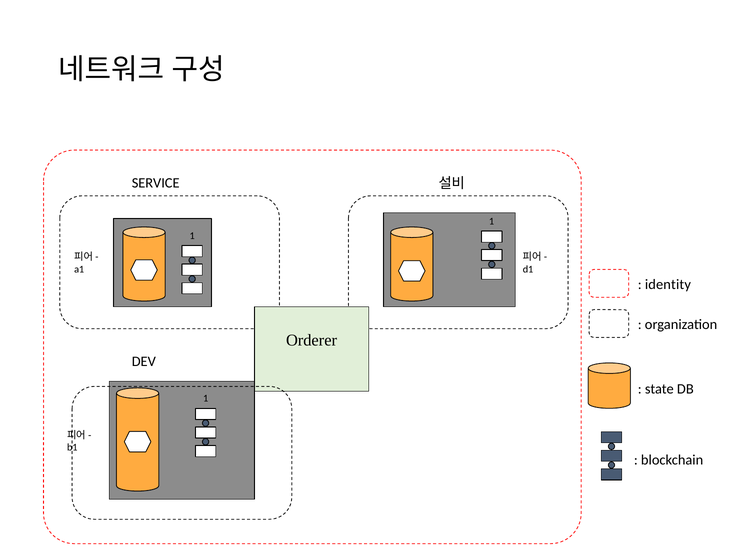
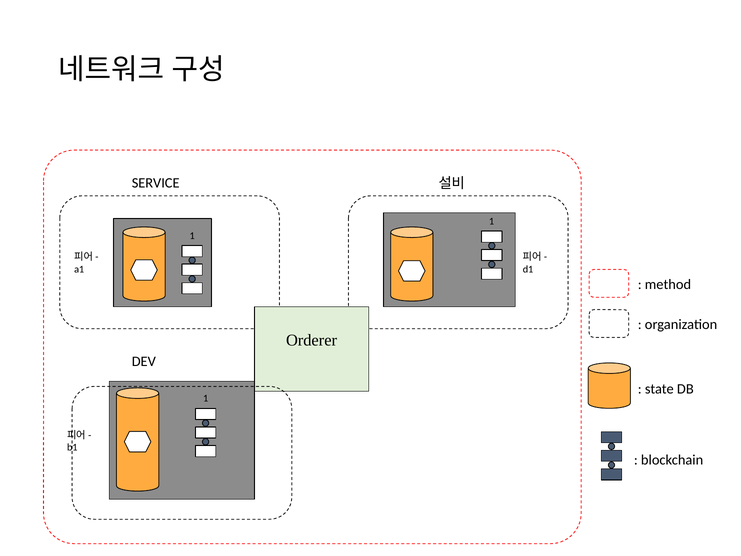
identity: identity -> method
